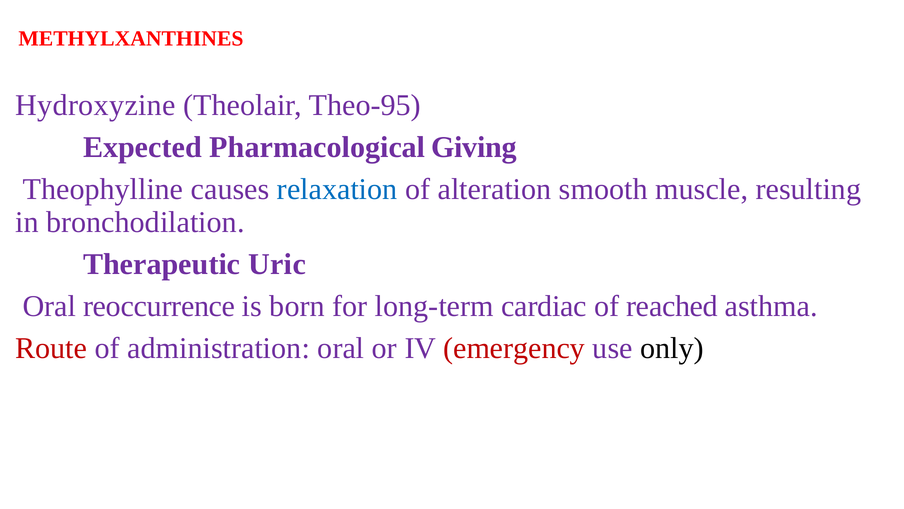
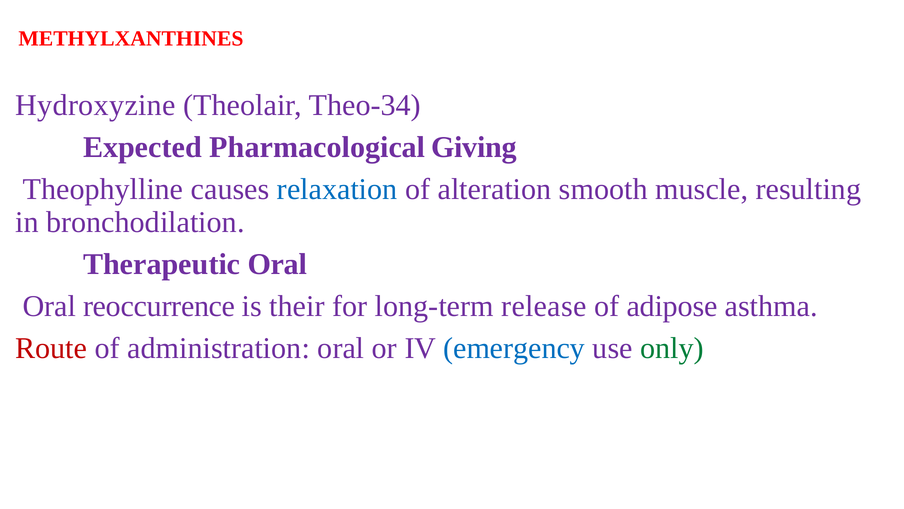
Theo-95: Theo-95 -> Theo-34
Therapeutic Uric: Uric -> Oral
born: born -> their
cardiac: cardiac -> release
reached: reached -> adipose
emergency colour: red -> blue
only colour: black -> green
